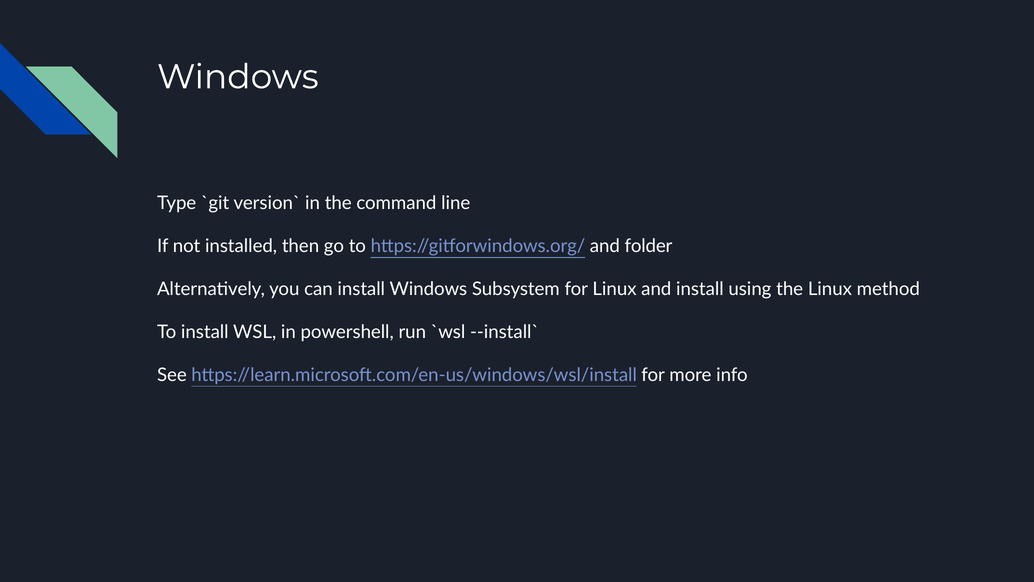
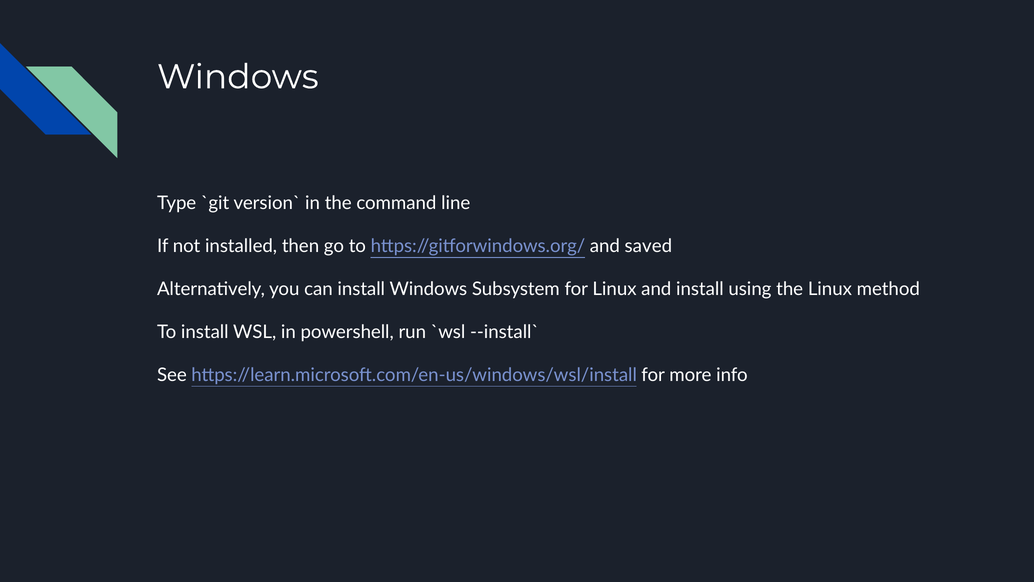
folder: folder -> saved
